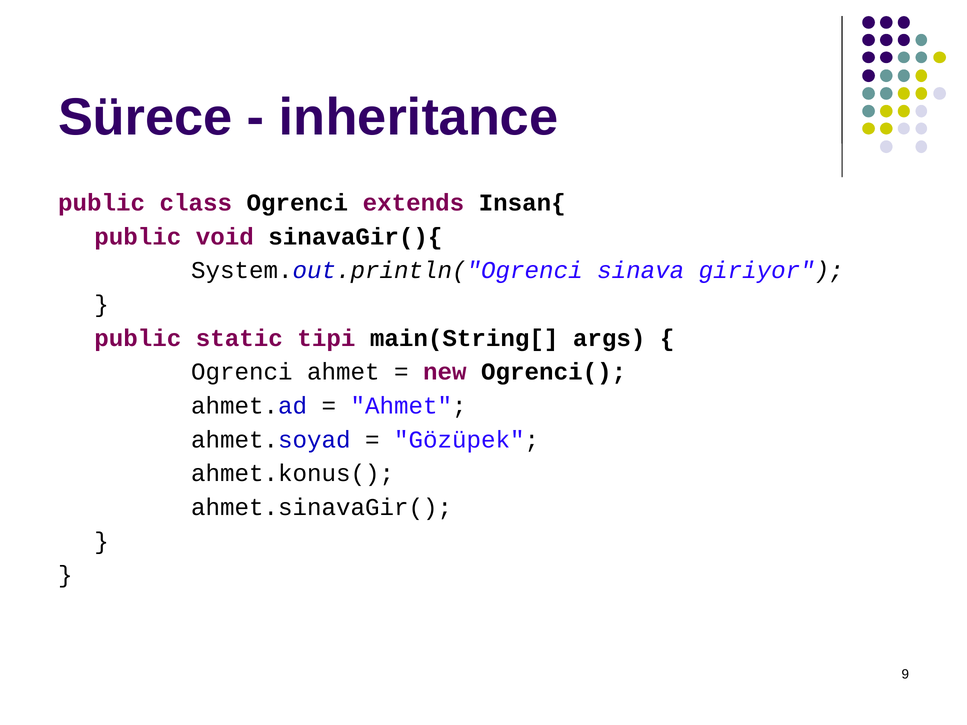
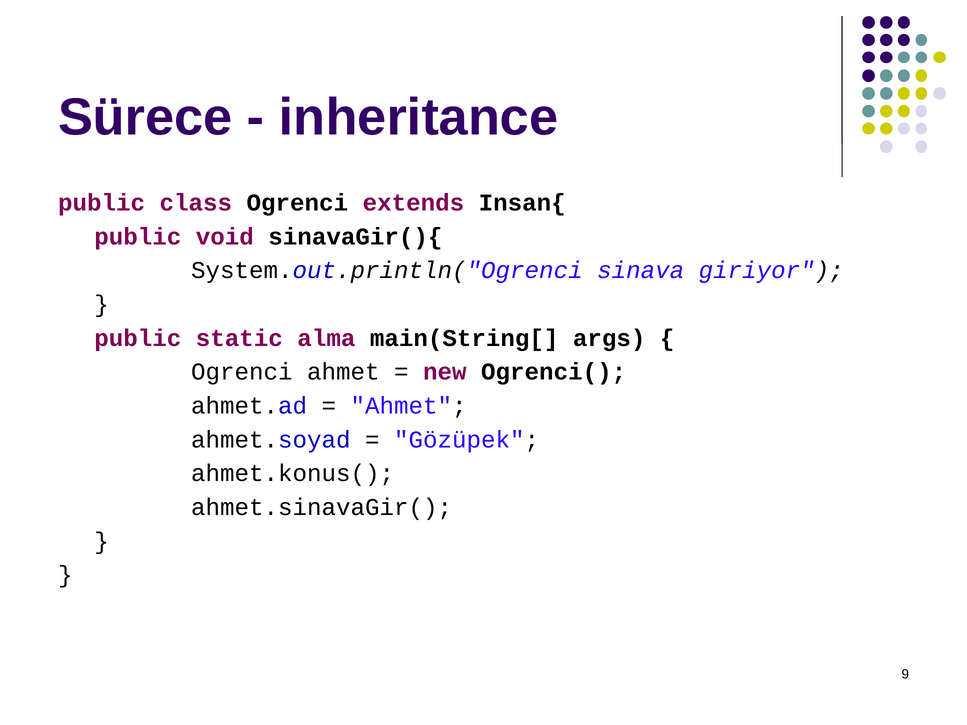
tipi: tipi -> alma
